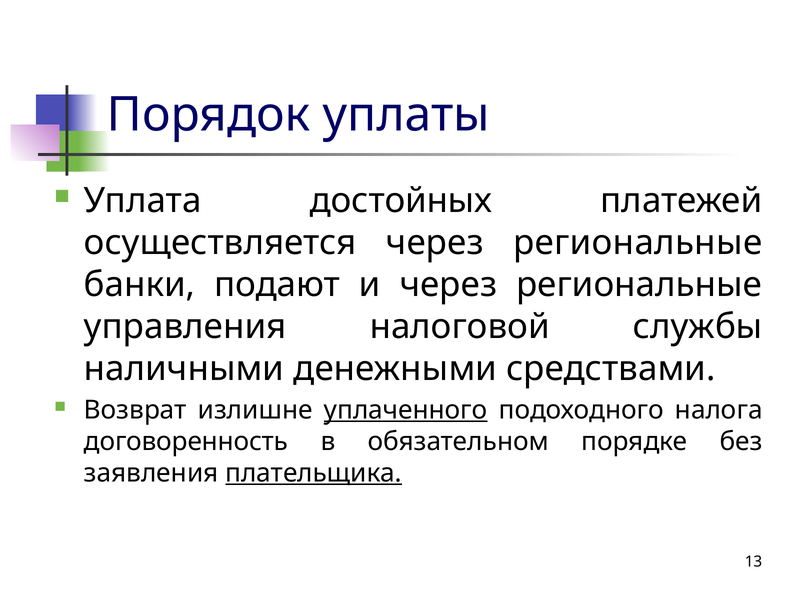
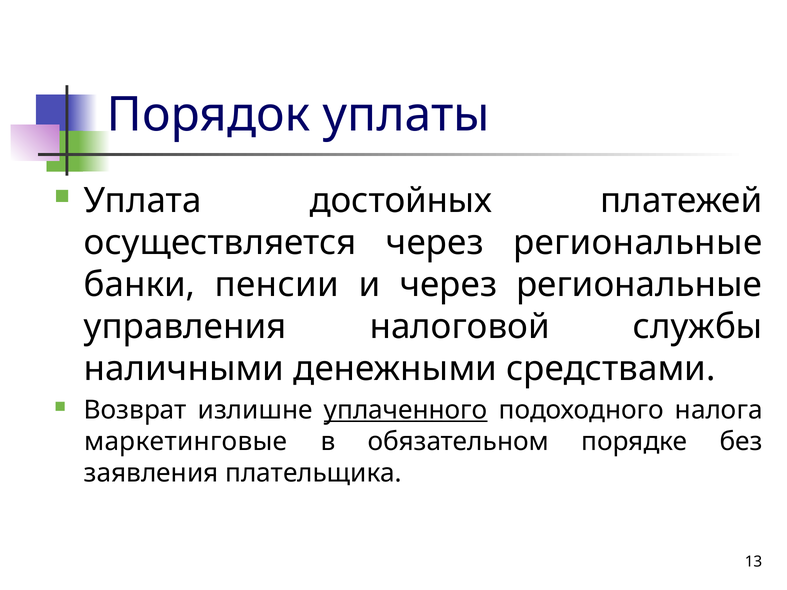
подают: подают -> пенсии
договоренность: договоренность -> маркетинговые
плательщика underline: present -> none
